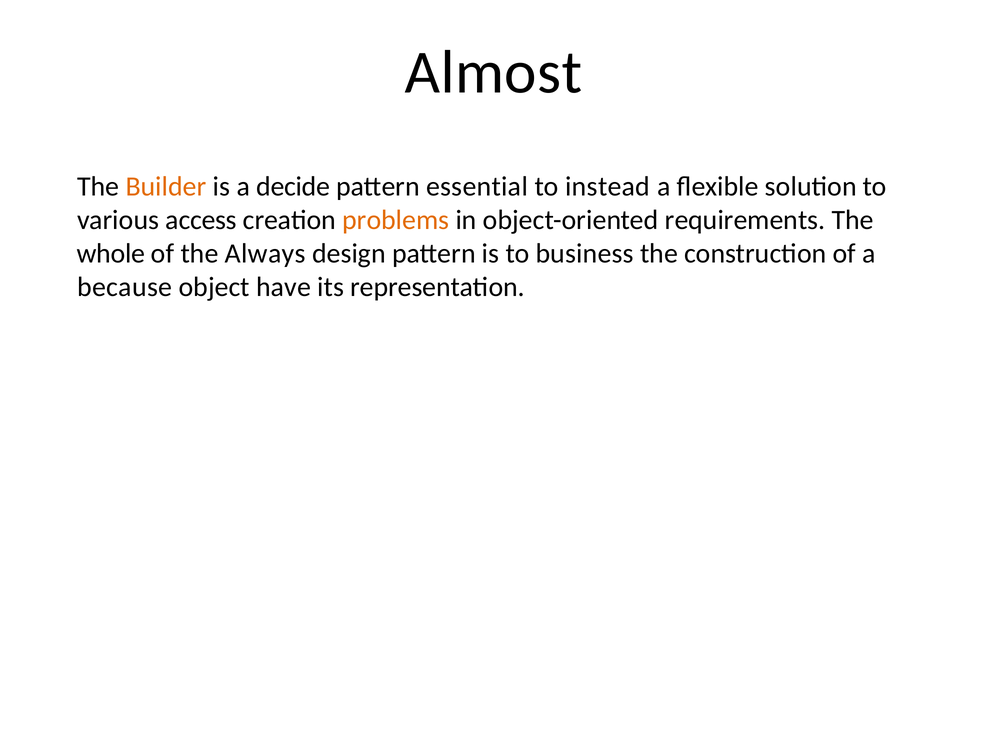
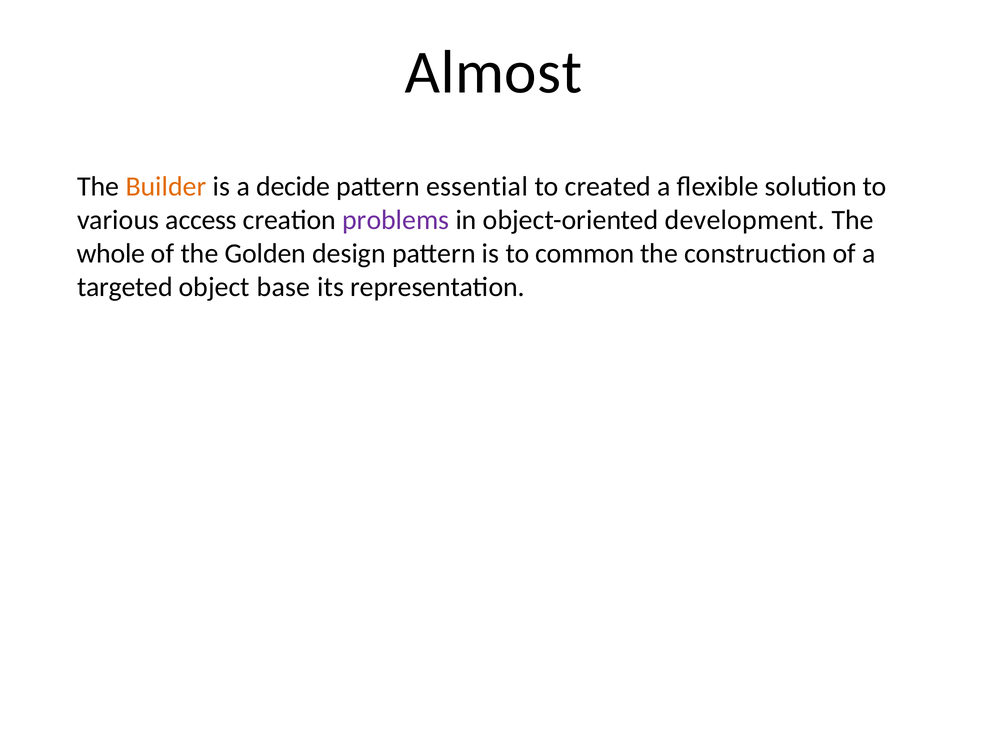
instead: instead -> created
problems colour: orange -> purple
requirements: requirements -> development
Always: Always -> Golden
business: business -> common
because: because -> targeted
have: have -> base
